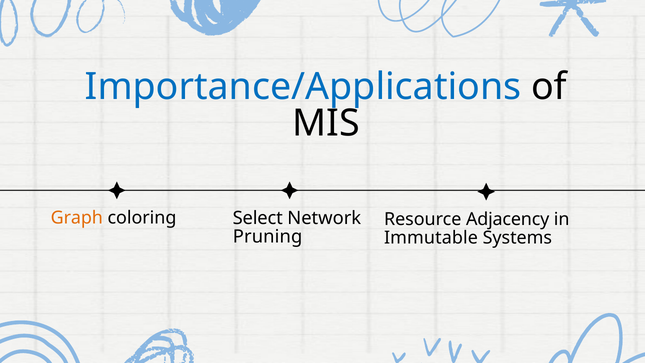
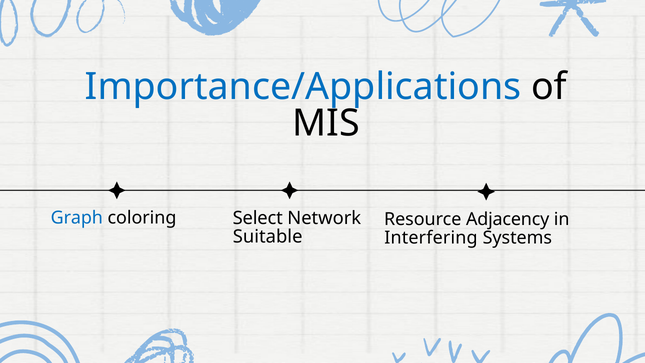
Graph colour: orange -> blue
Pruning: Pruning -> Suitable
Immutable: Immutable -> Interfering
